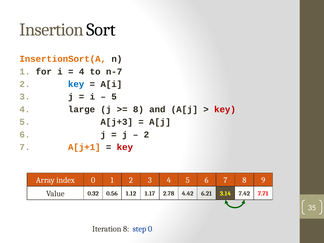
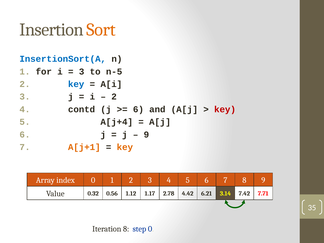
Sort colour: black -> orange
InsertionSort(A colour: orange -> blue
4 at (82, 72): 4 -> 3
n-7: n-7 -> n-5
5 at (114, 97): 5 -> 2
large: large -> contd
8 at (138, 109): 8 -> 6
A[j+3: A[j+3 -> A[j+4
2 at (146, 135): 2 -> 9
key at (125, 147) colour: red -> orange
